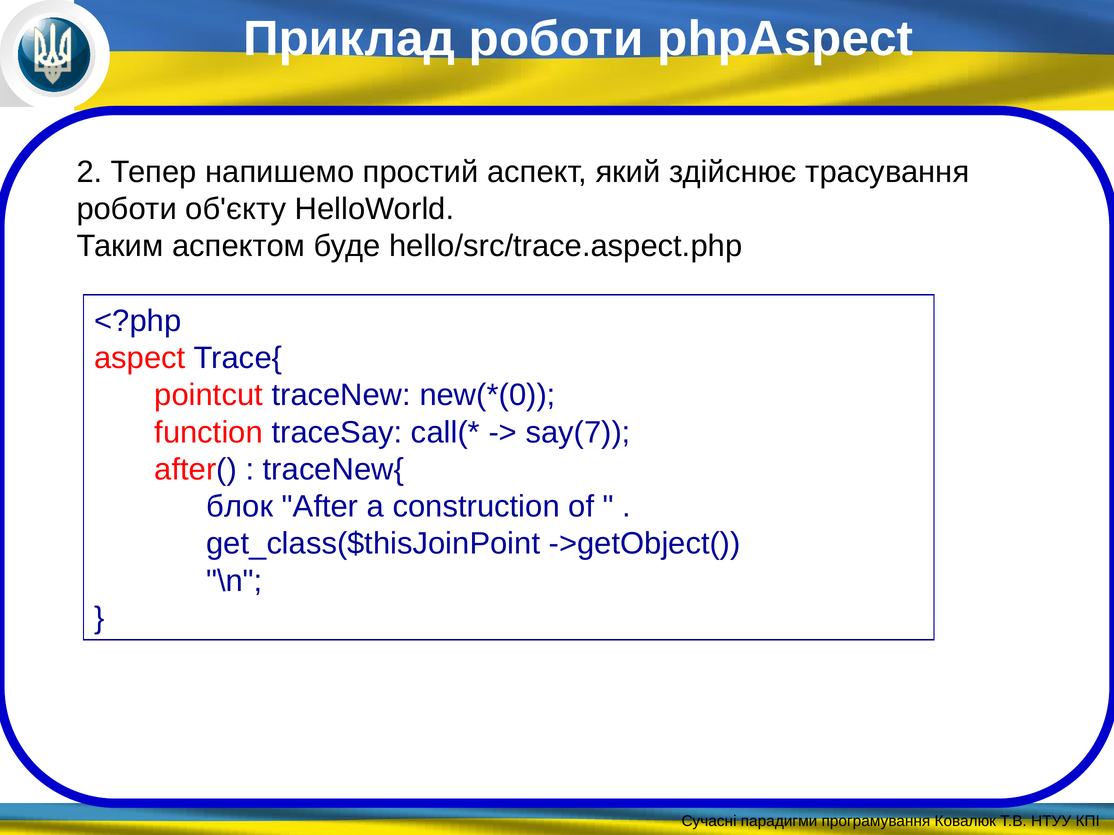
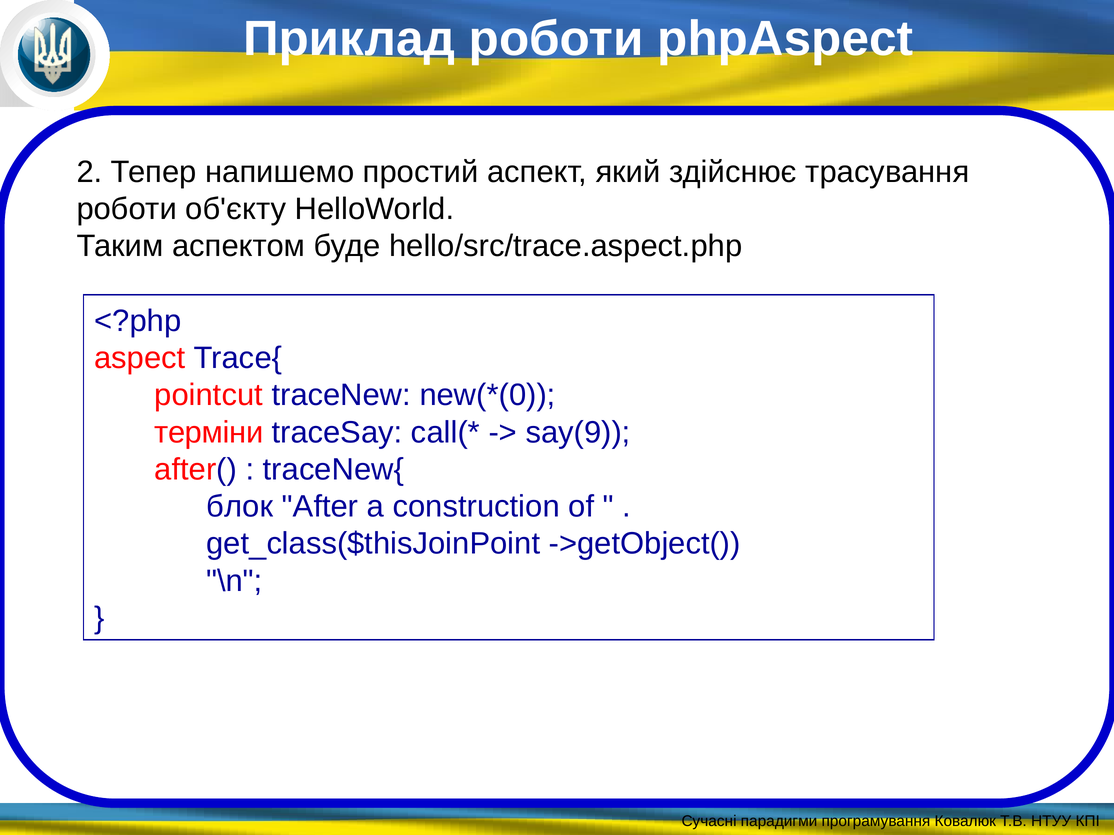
function: function -> терміни
say(7: say(7 -> say(9
